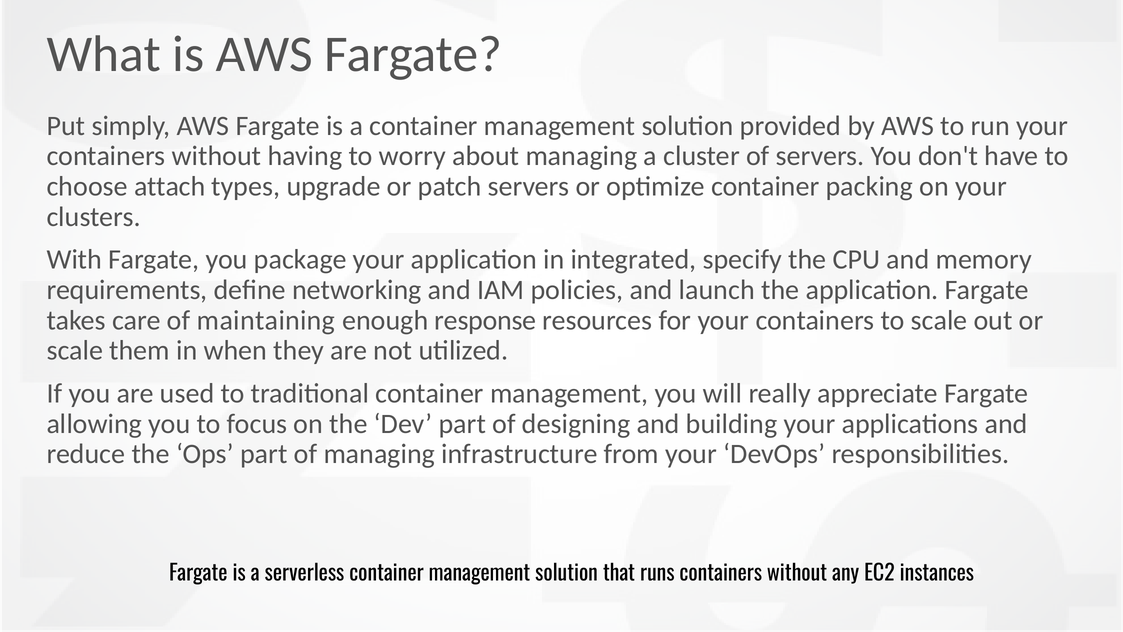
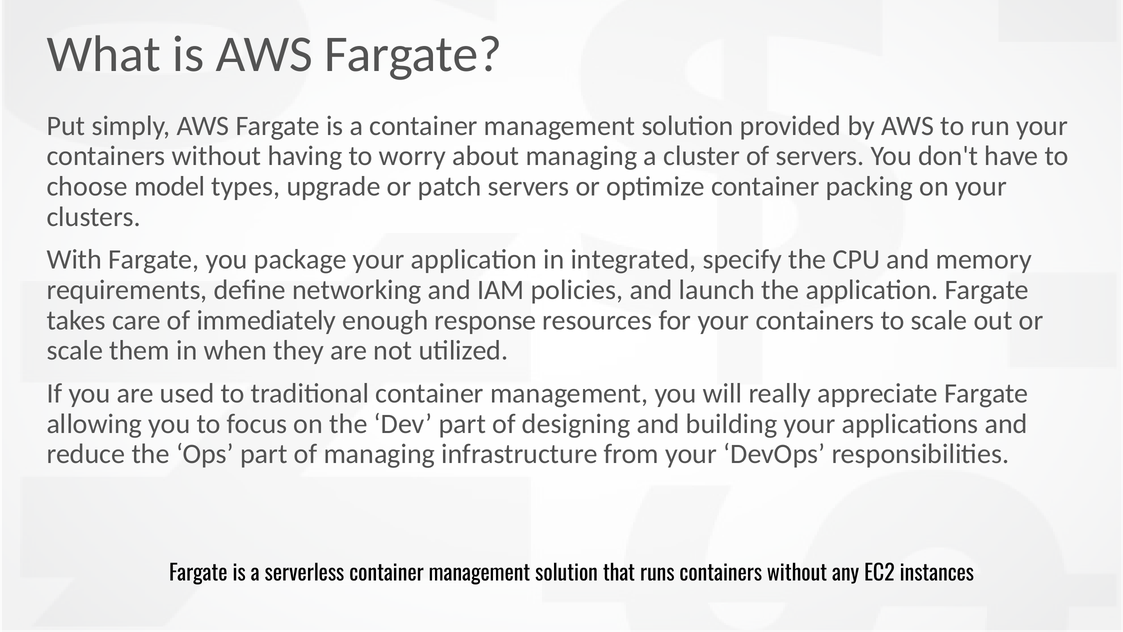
attach: attach -> model
maintaining: maintaining -> immediately
